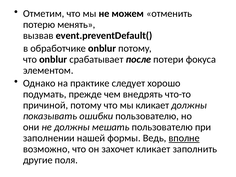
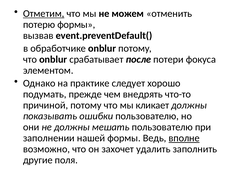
Отметим underline: none -> present
потерю менять: менять -> формы
захочет кликает: кликает -> удалить
